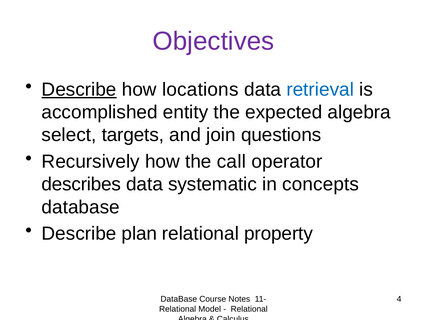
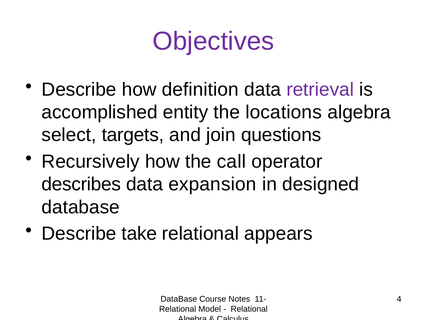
Describe at (79, 90) underline: present -> none
locations: locations -> definition
retrieval colour: blue -> purple
expected: expected -> locations
systematic: systematic -> expansion
concepts: concepts -> designed
plan: plan -> take
property: property -> appears
